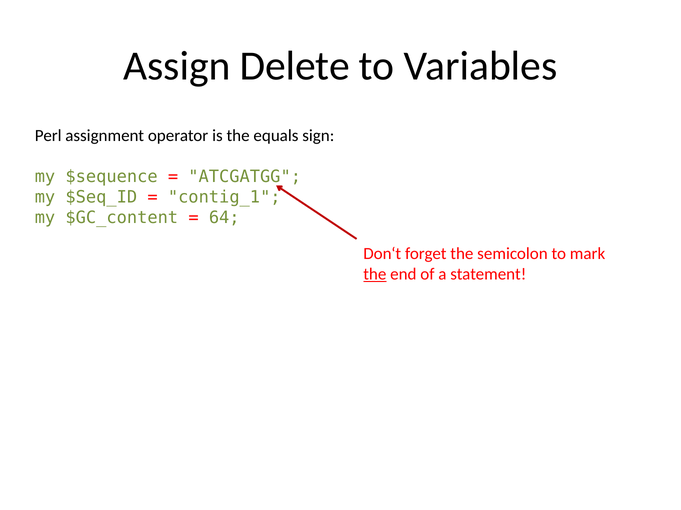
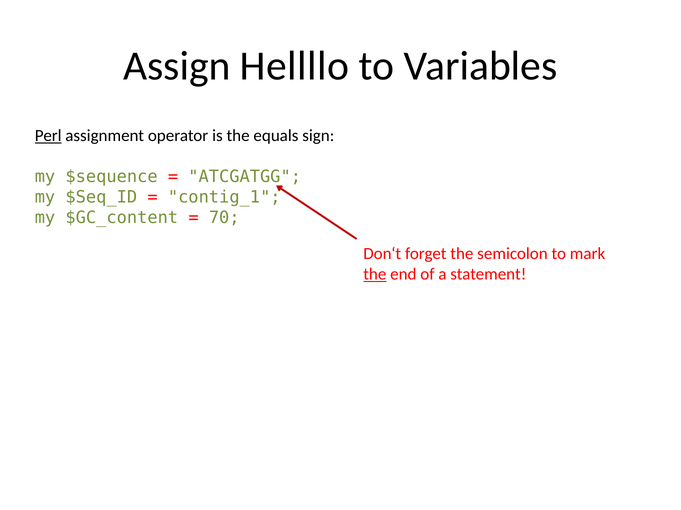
Delete: Delete -> Hellllo
Perl underline: none -> present
64: 64 -> 70
